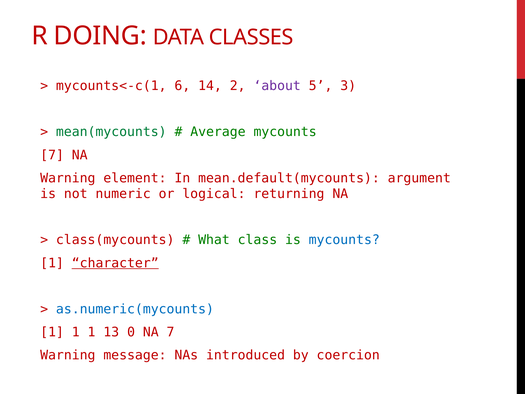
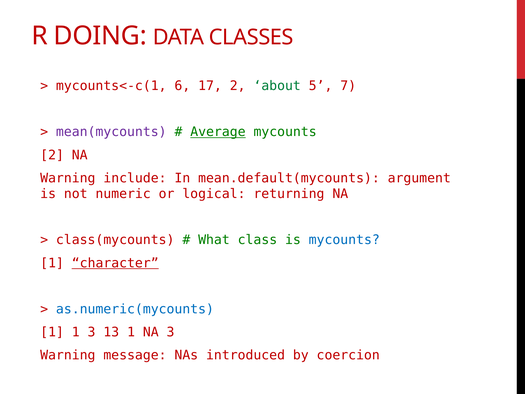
14: 14 -> 17
about colour: purple -> green
3: 3 -> 7
mean(mycounts colour: green -> purple
Average underline: none -> present
7 at (52, 155): 7 -> 2
element: element -> include
1 1 1: 1 -> 3
13 0: 0 -> 1
NA 7: 7 -> 3
